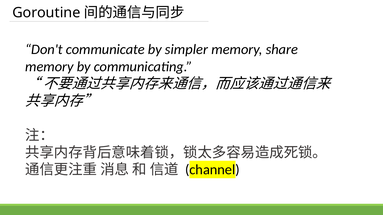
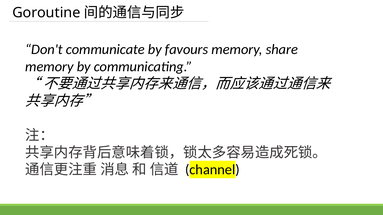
simpler: simpler -> favours
